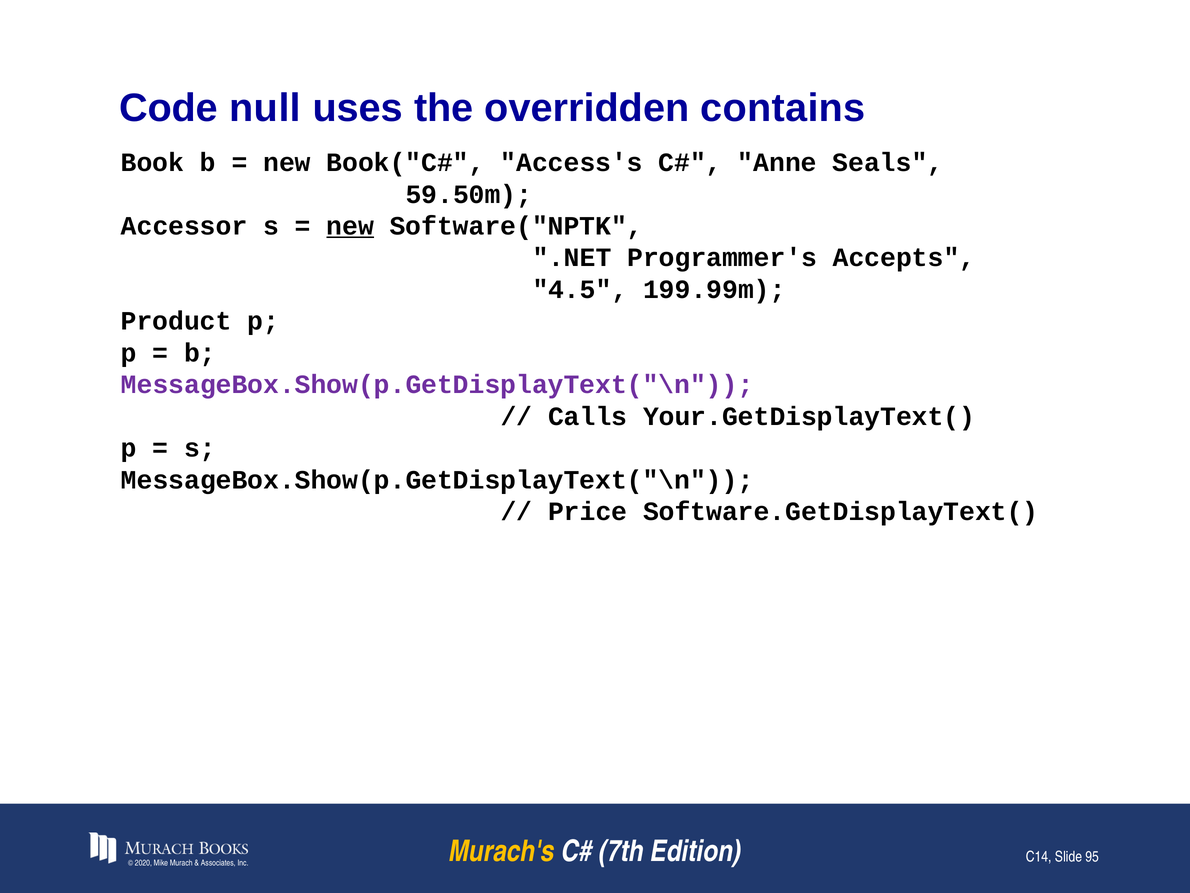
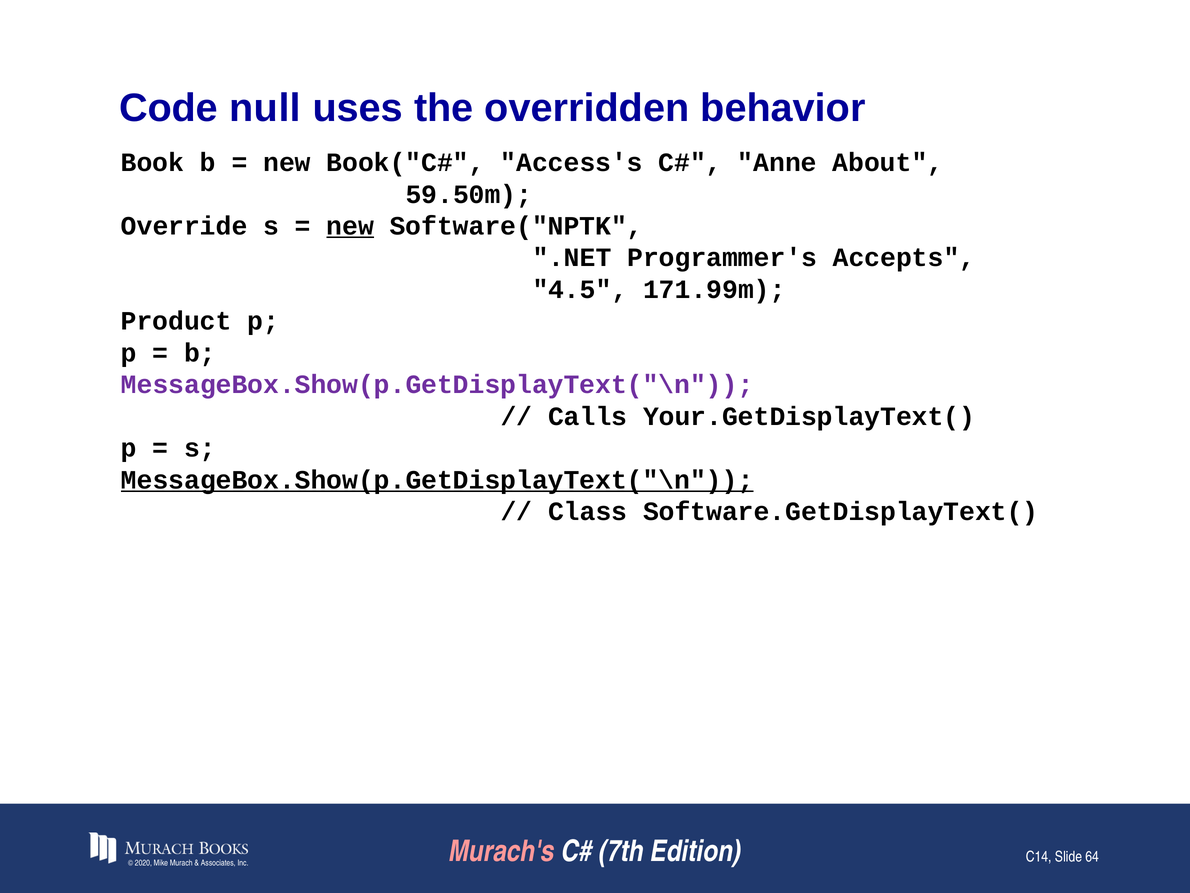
contains: contains -> behavior
Seals: Seals -> About
Accessor: Accessor -> Override
199.99m: 199.99m -> 171.99m
MessageBox.Show(p.GetDisplayText("\n at (437, 480) underline: none -> present
Price: Price -> Class
Murach's colour: yellow -> pink
95: 95 -> 64
